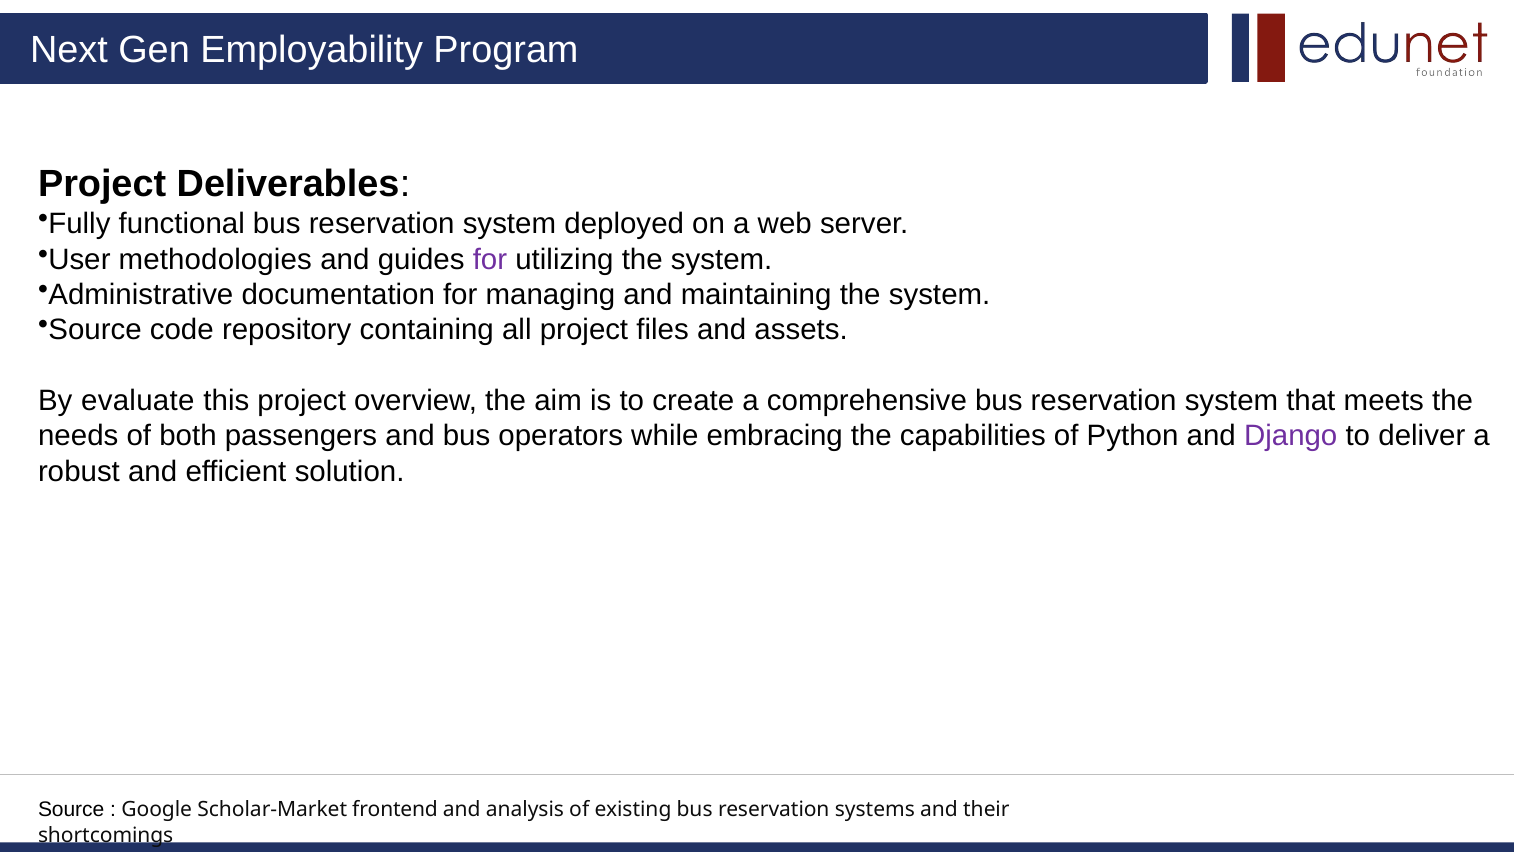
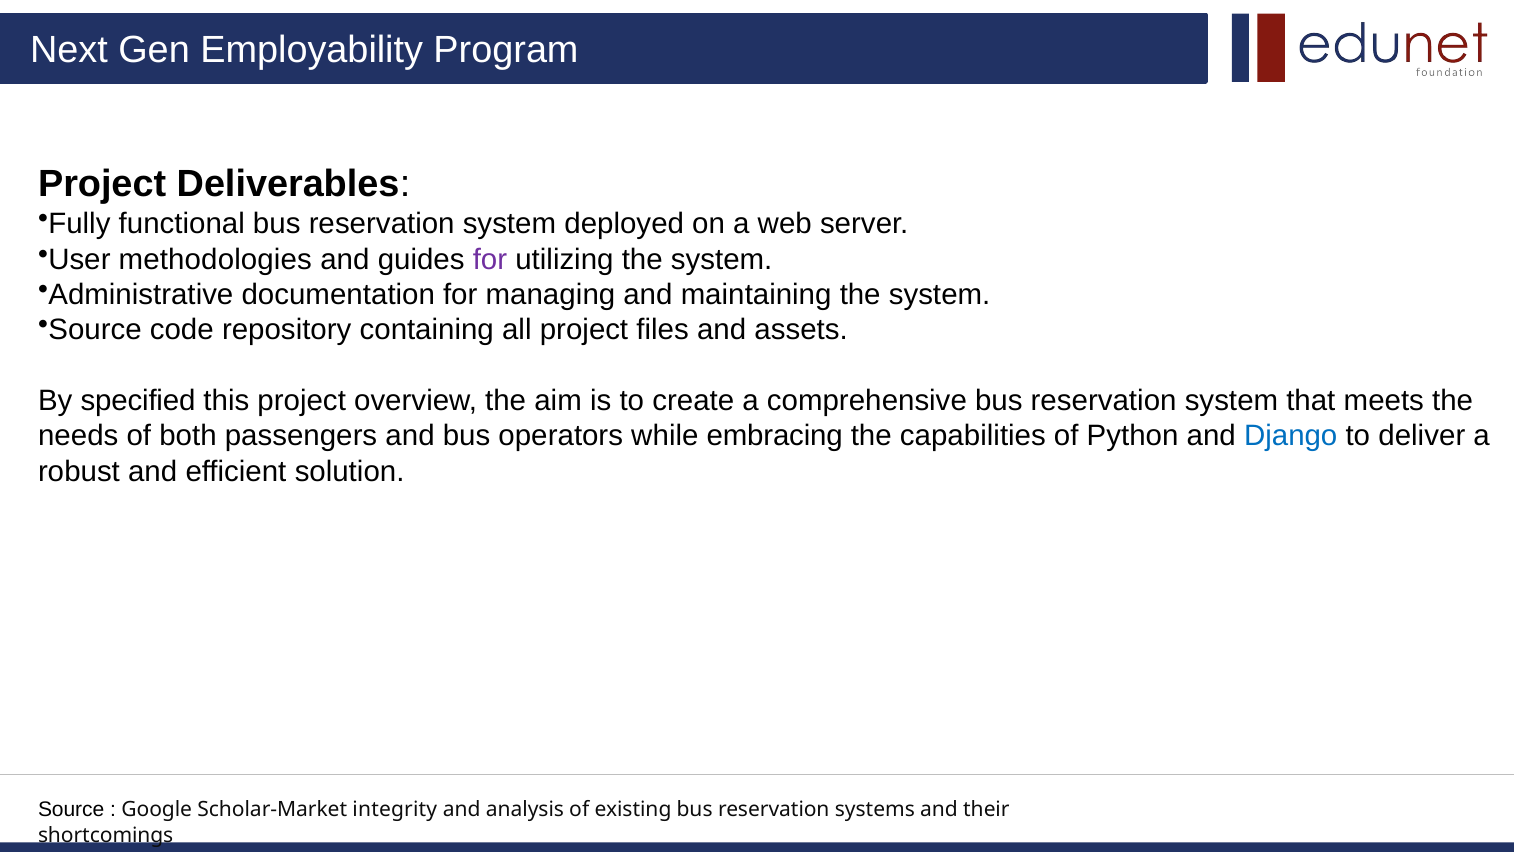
evaluate: evaluate -> specified
Django colour: purple -> blue
frontend: frontend -> integrity
